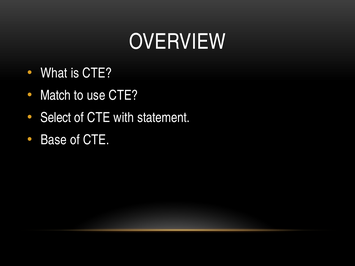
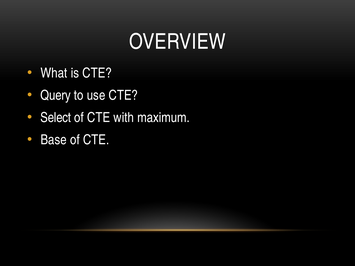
Match: Match -> Query
statement: statement -> maximum
